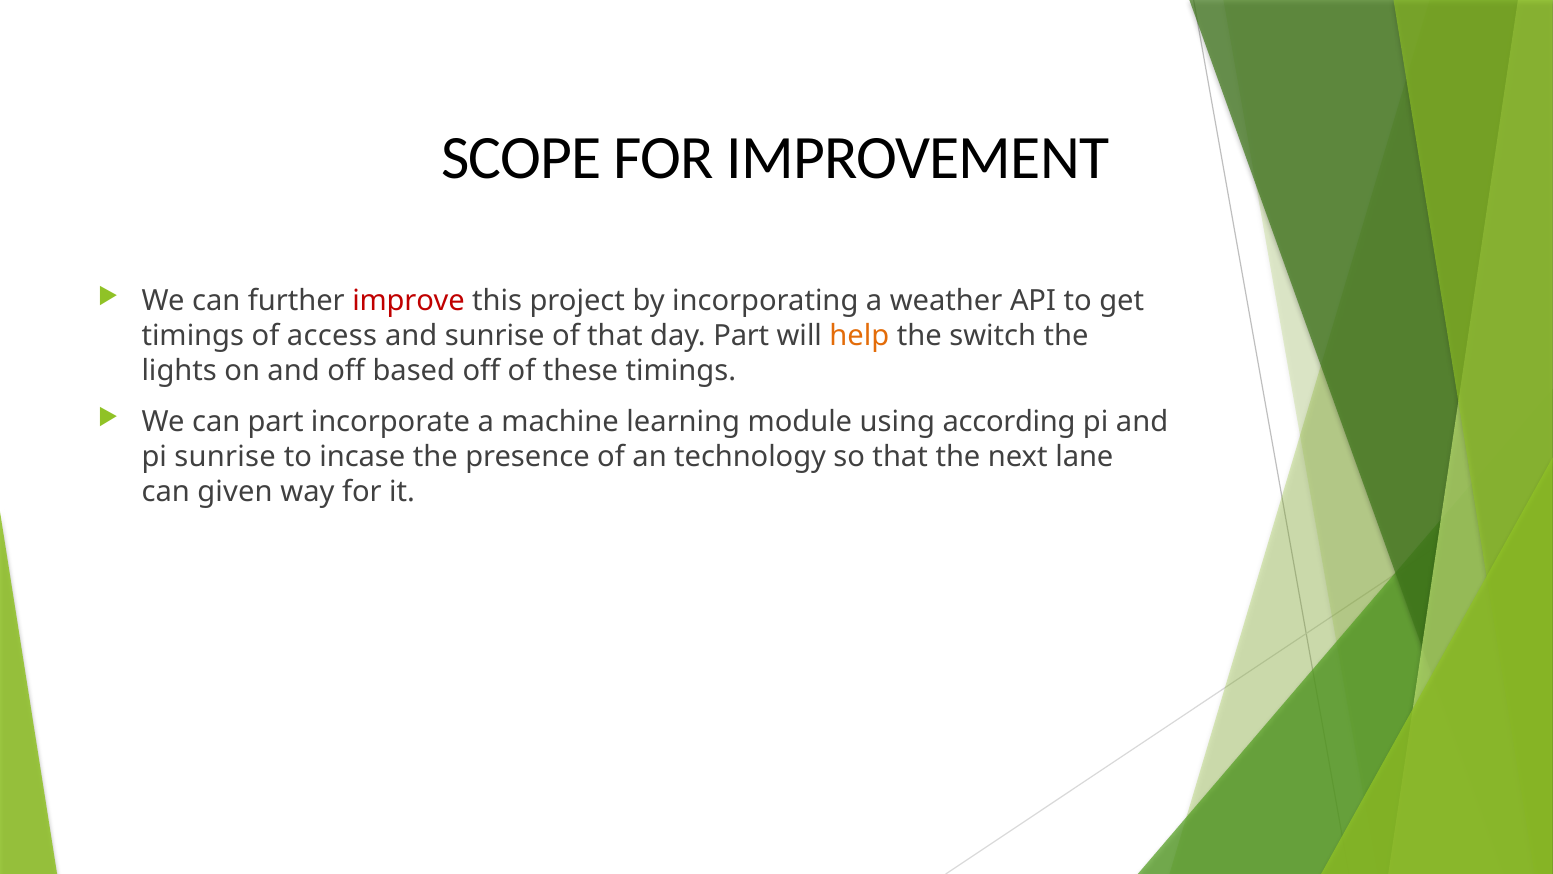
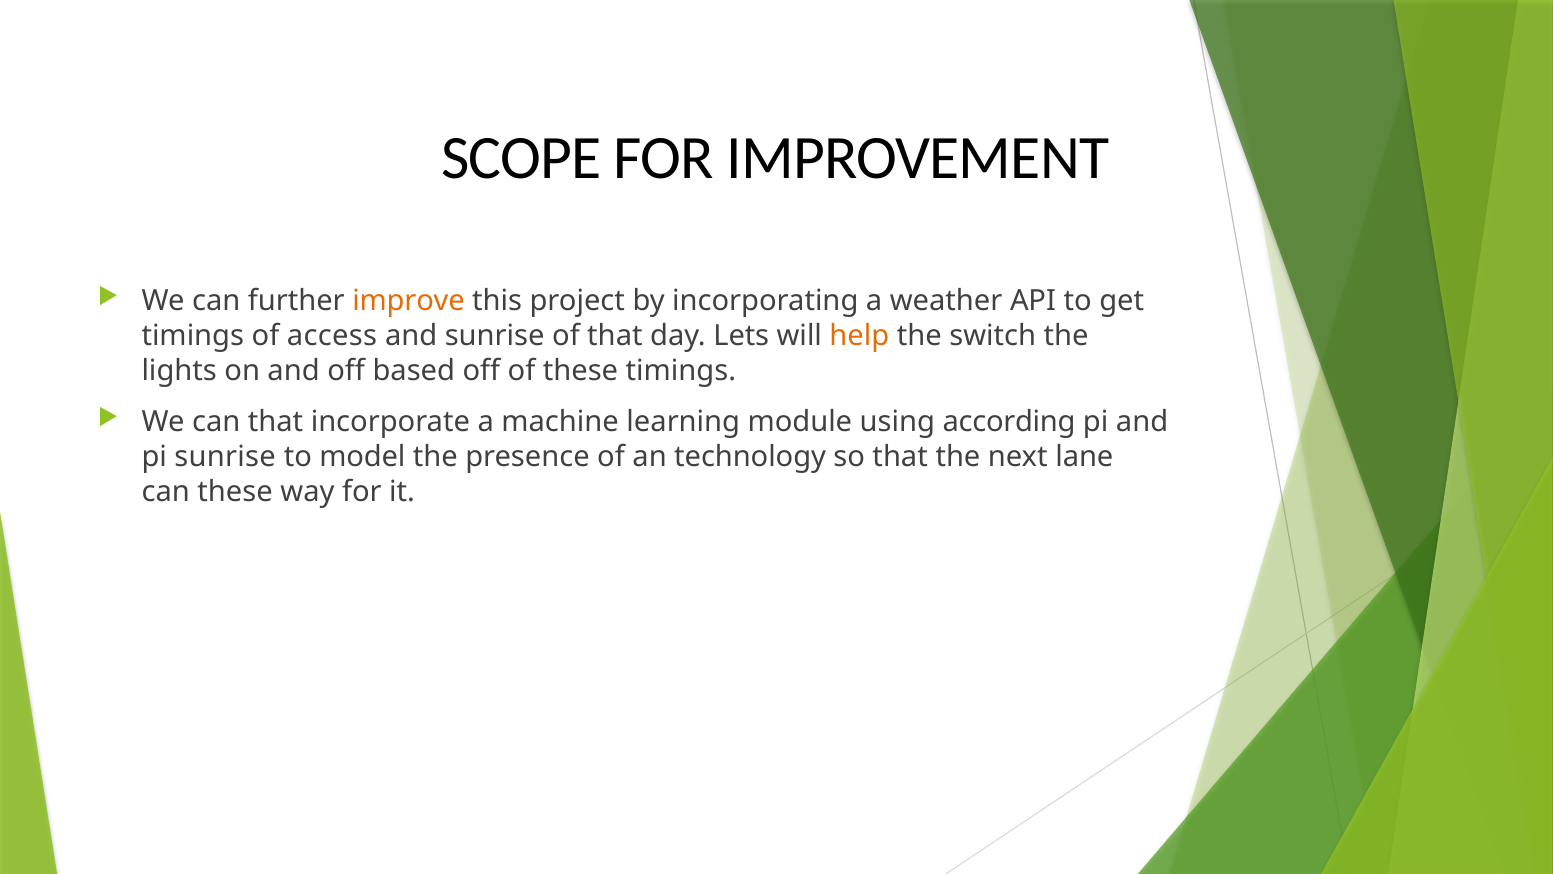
improve colour: red -> orange
day Part: Part -> Lets
can part: part -> that
incase: incase -> model
can given: given -> these
